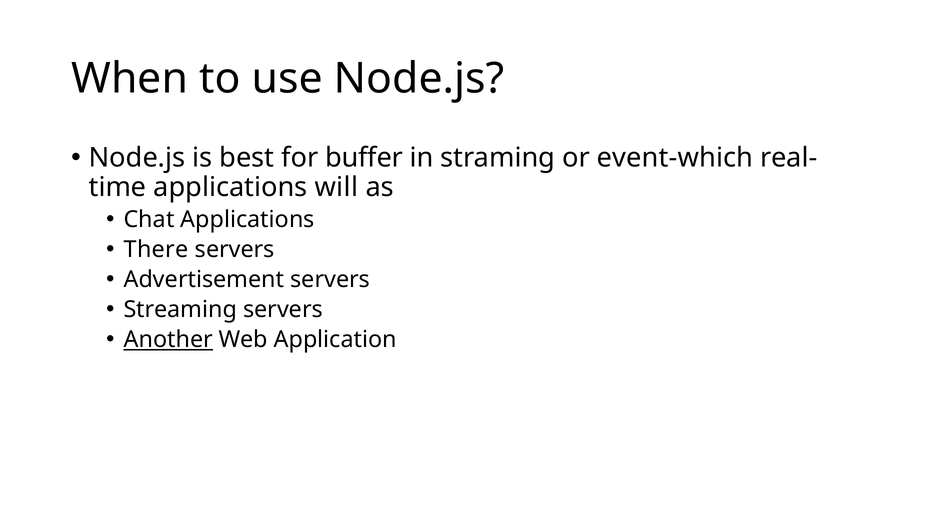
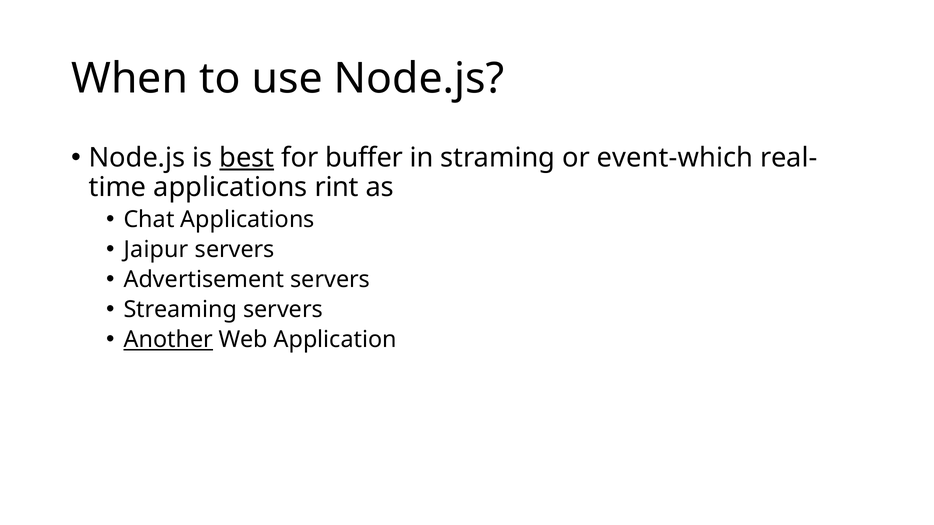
best underline: none -> present
will: will -> rint
There: There -> Jaipur
